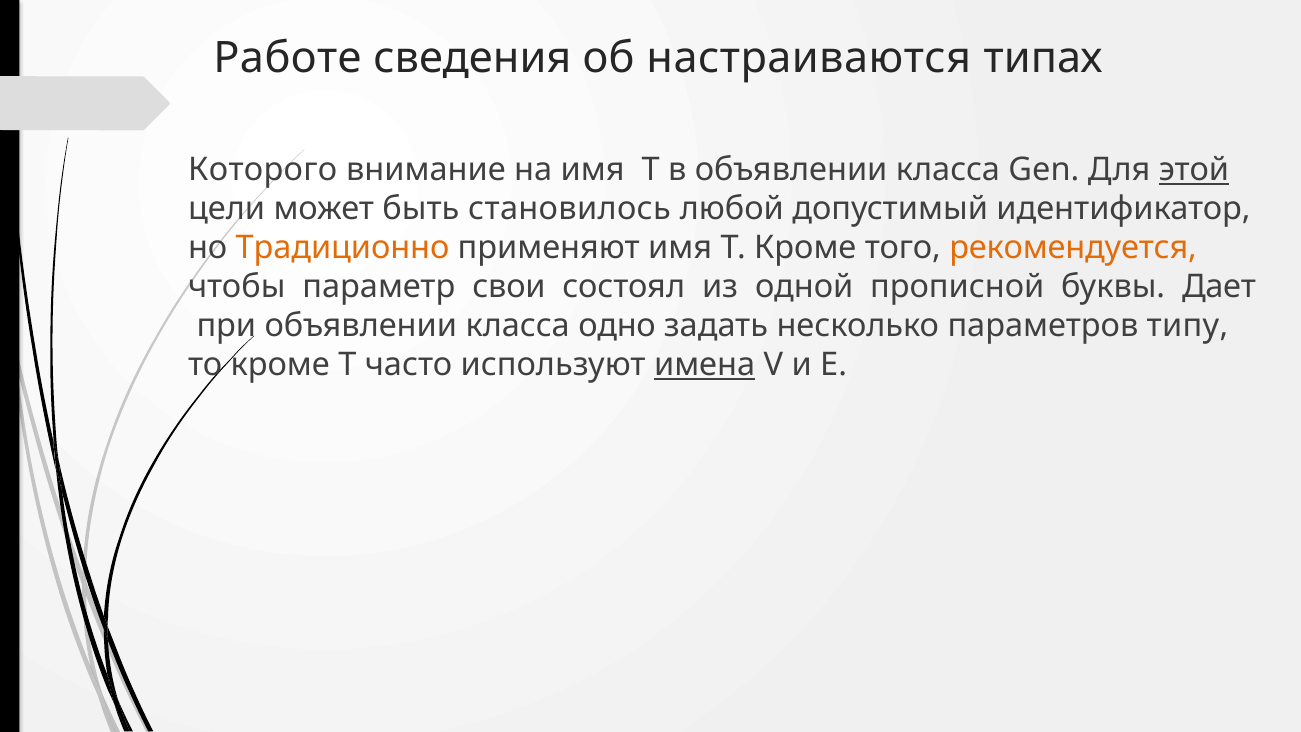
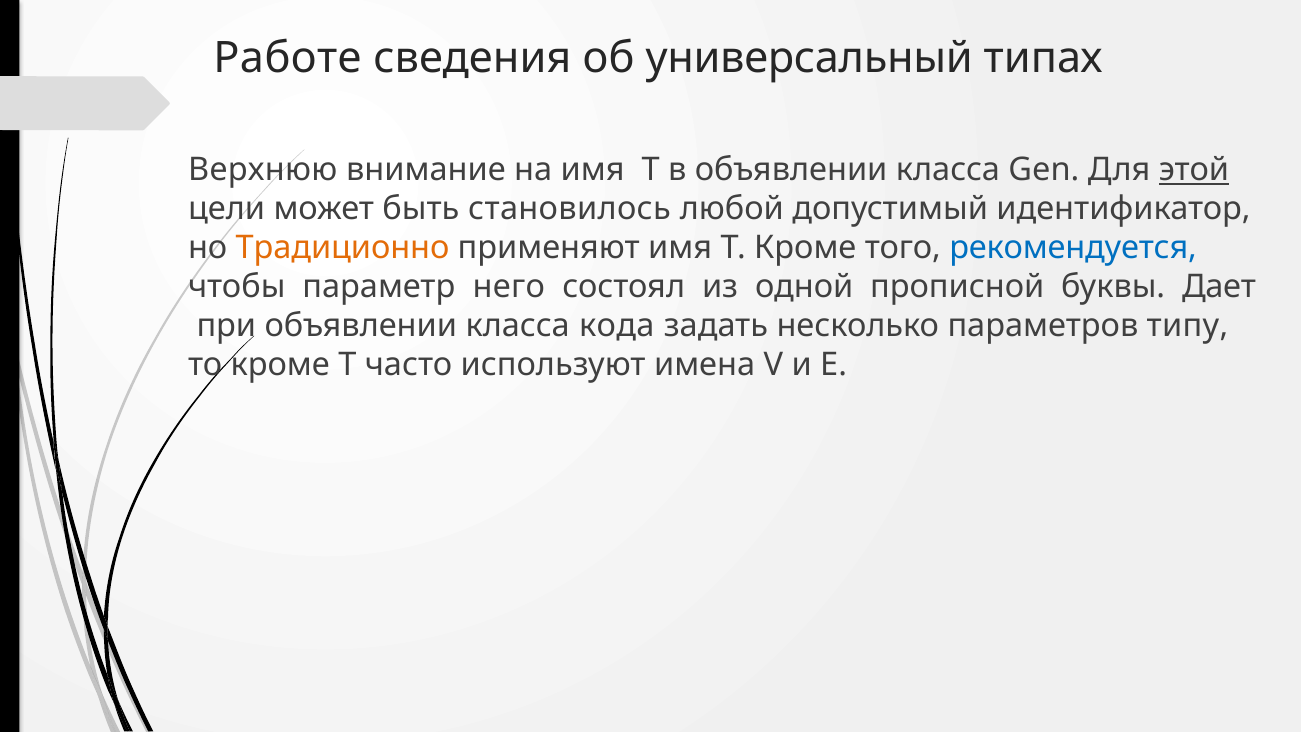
настраиваются: настраиваются -> универсальный
Которого: Которого -> Верхнюю
рекомендуется colour: orange -> blue
свои: свои -> него
одно: одно -> кода
имена underline: present -> none
